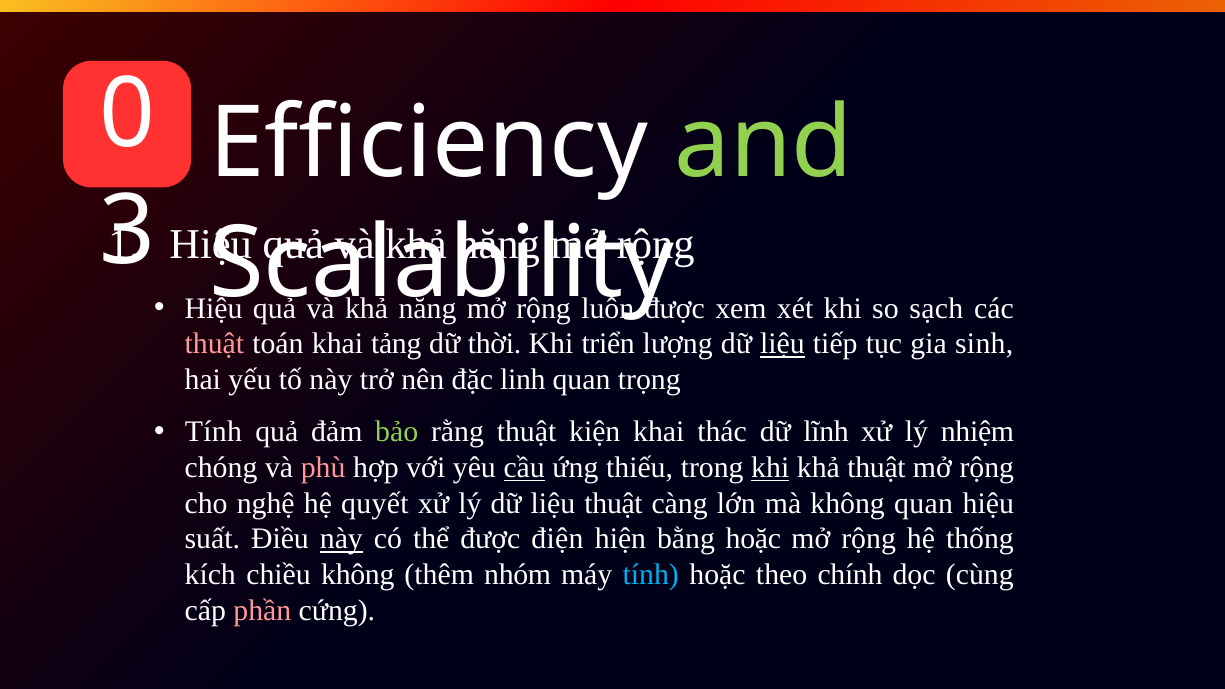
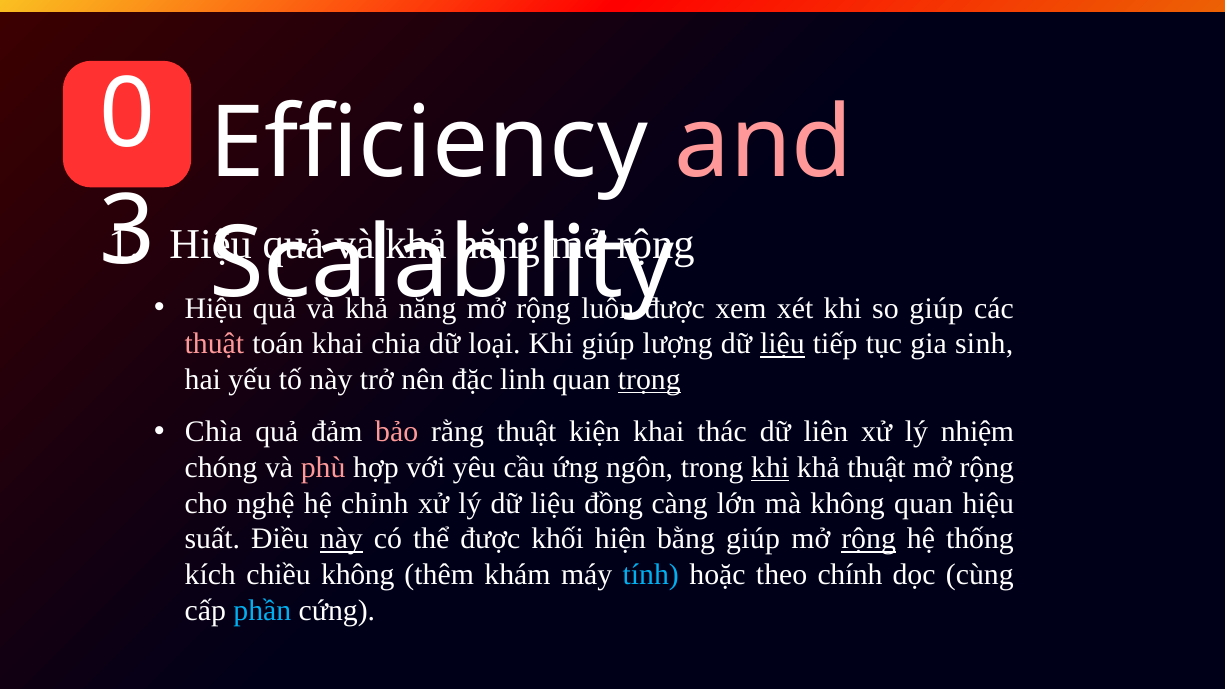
and colour: light green -> pink
so sạch: sạch -> giúp
tảng: tảng -> chia
thời: thời -> loại
Khi triển: triển -> giúp
trọng underline: none -> present
Tính at (213, 432): Tính -> Chìa
bảo colour: light green -> pink
lĩnh: lĩnh -> liên
cầu underline: present -> none
thiếu: thiếu -> ngôn
quyết: quyết -> chỉnh
liệu thuật: thuật -> đồng
điện: điện -> khối
bằng hoặc: hoặc -> giúp
rộng at (869, 539) underline: none -> present
nhóm: nhóm -> khám
phần colour: pink -> light blue
